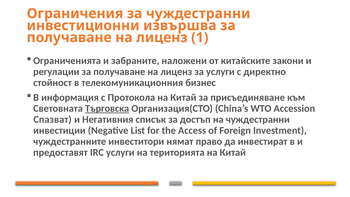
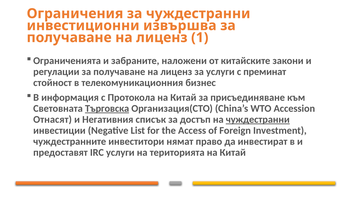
директно: директно -> преминат
Спазват: Спазват -> Отнасят
чуждестранни at (258, 119) underline: none -> present
